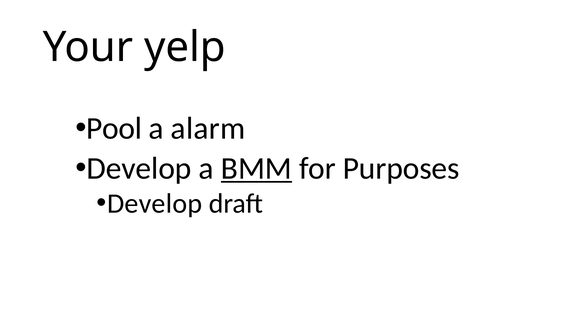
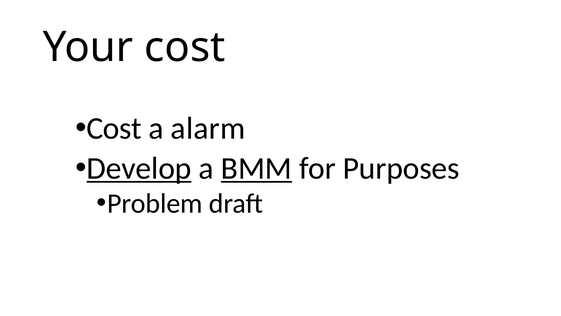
Your yelp: yelp -> cost
Pool at (114, 128): Pool -> Cost
Develop at (139, 168) underline: none -> present
Develop at (155, 203): Develop -> Problem
